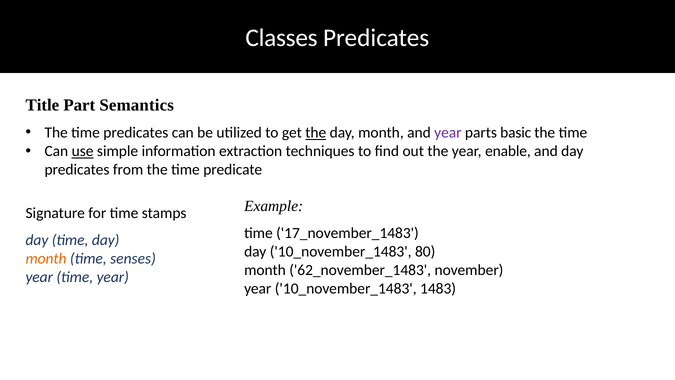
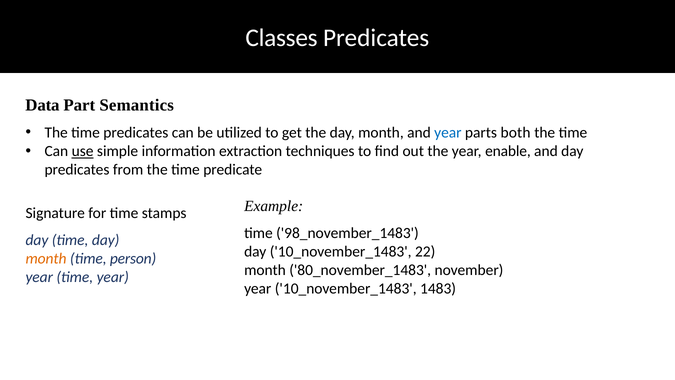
Title: Title -> Data
the at (316, 133) underline: present -> none
year at (448, 133) colour: purple -> blue
basic: basic -> both
17_november_1483: 17_november_1483 -> 98_november_1483
80: 80 -> 22
senses: senses -> person
62_november_1483: 62_november_1483 -> 80_november_1483
